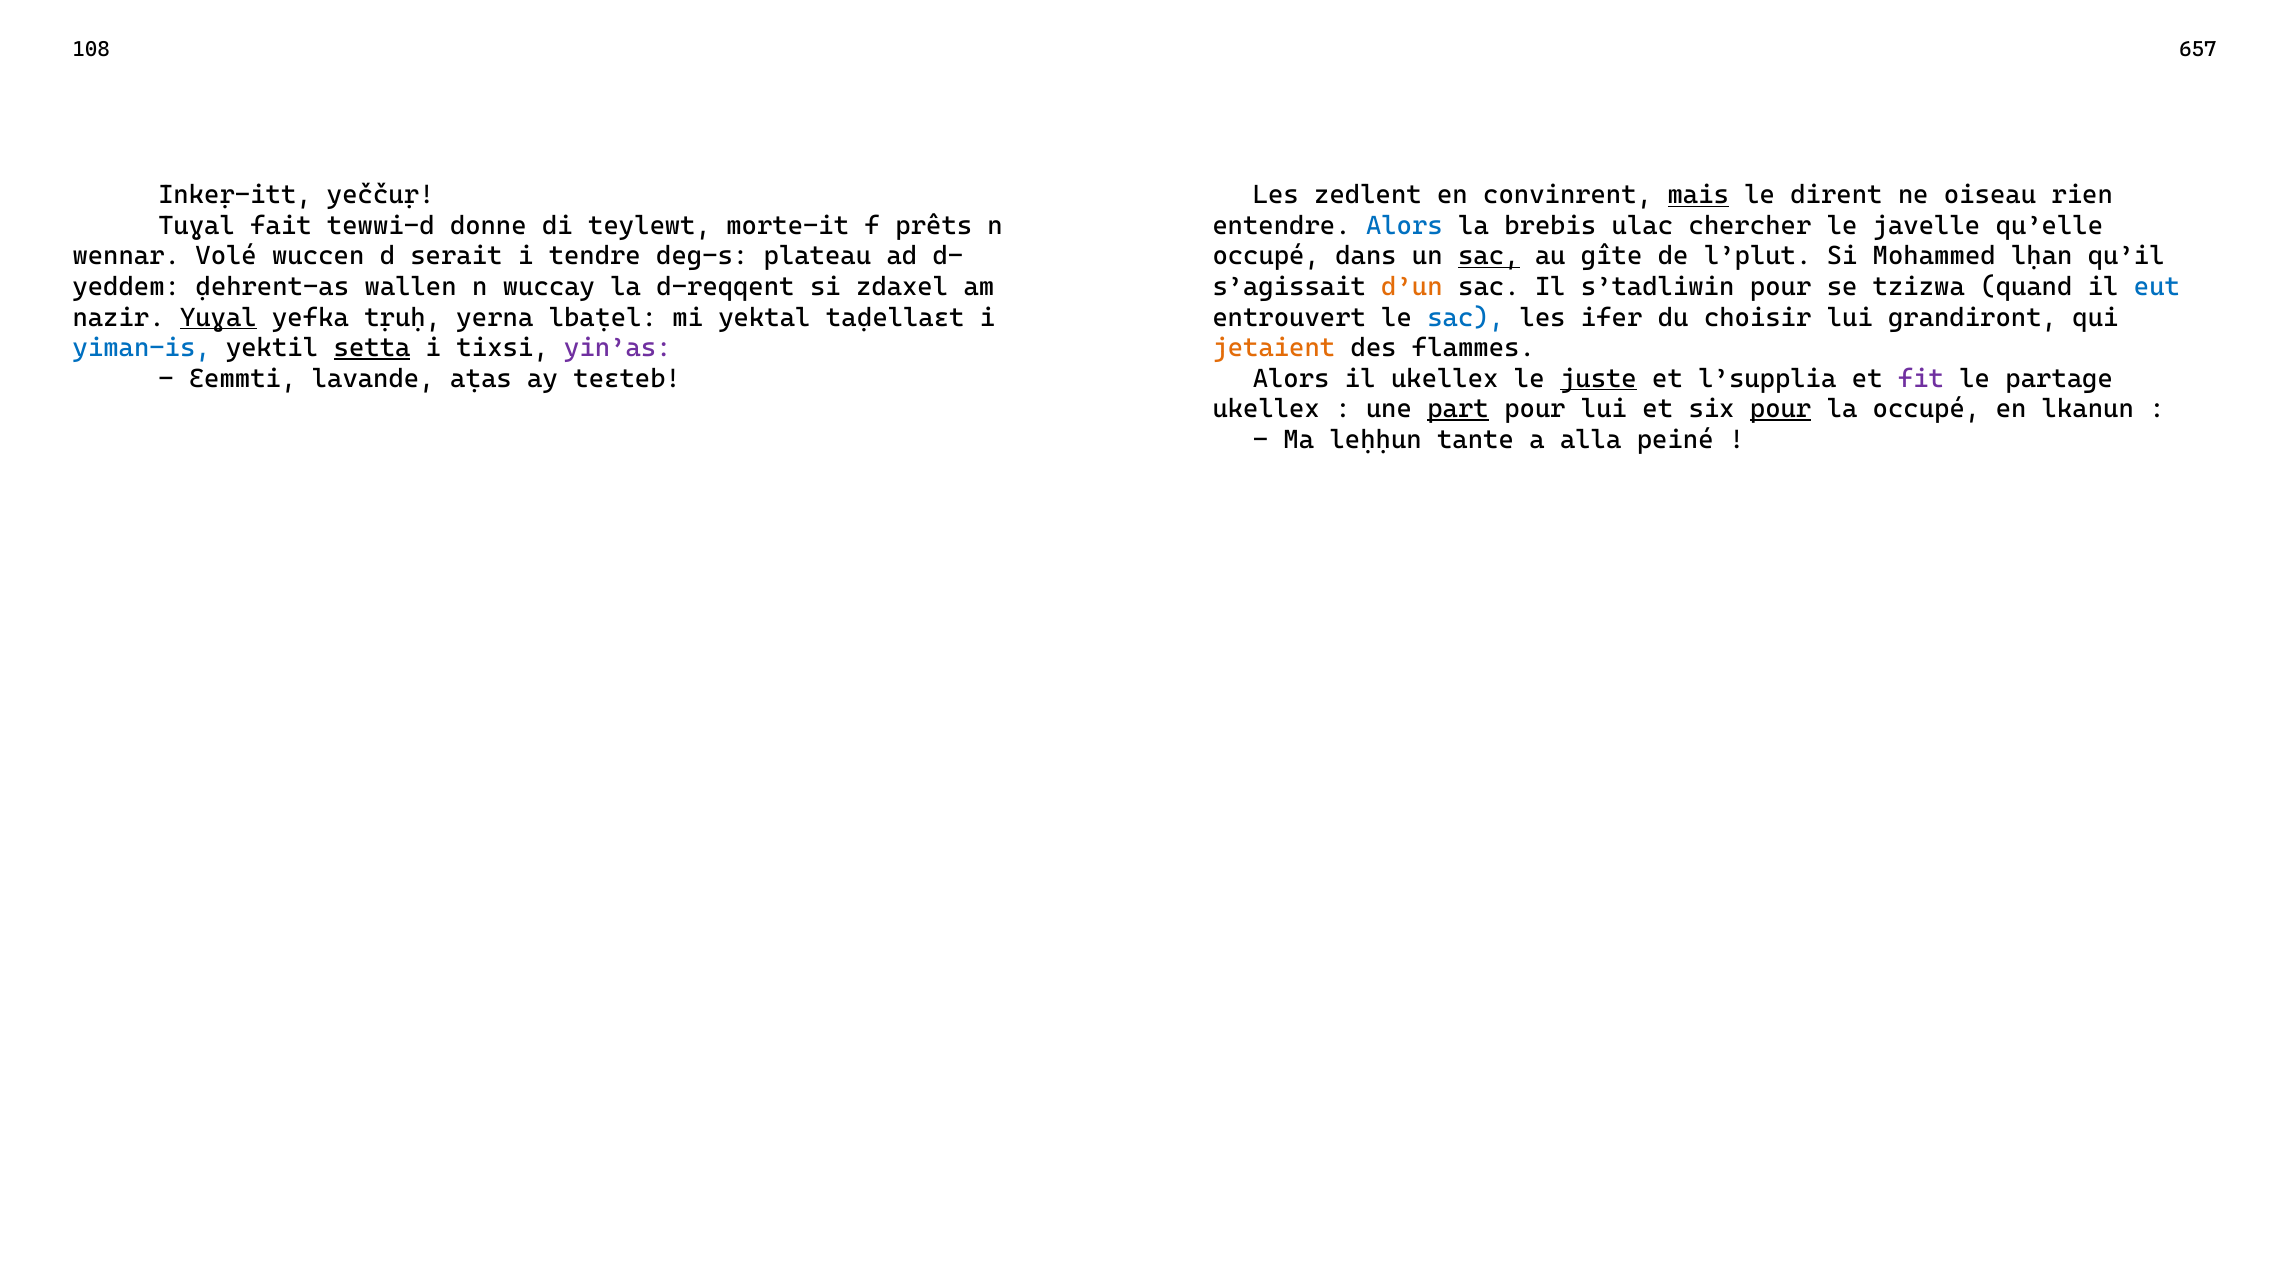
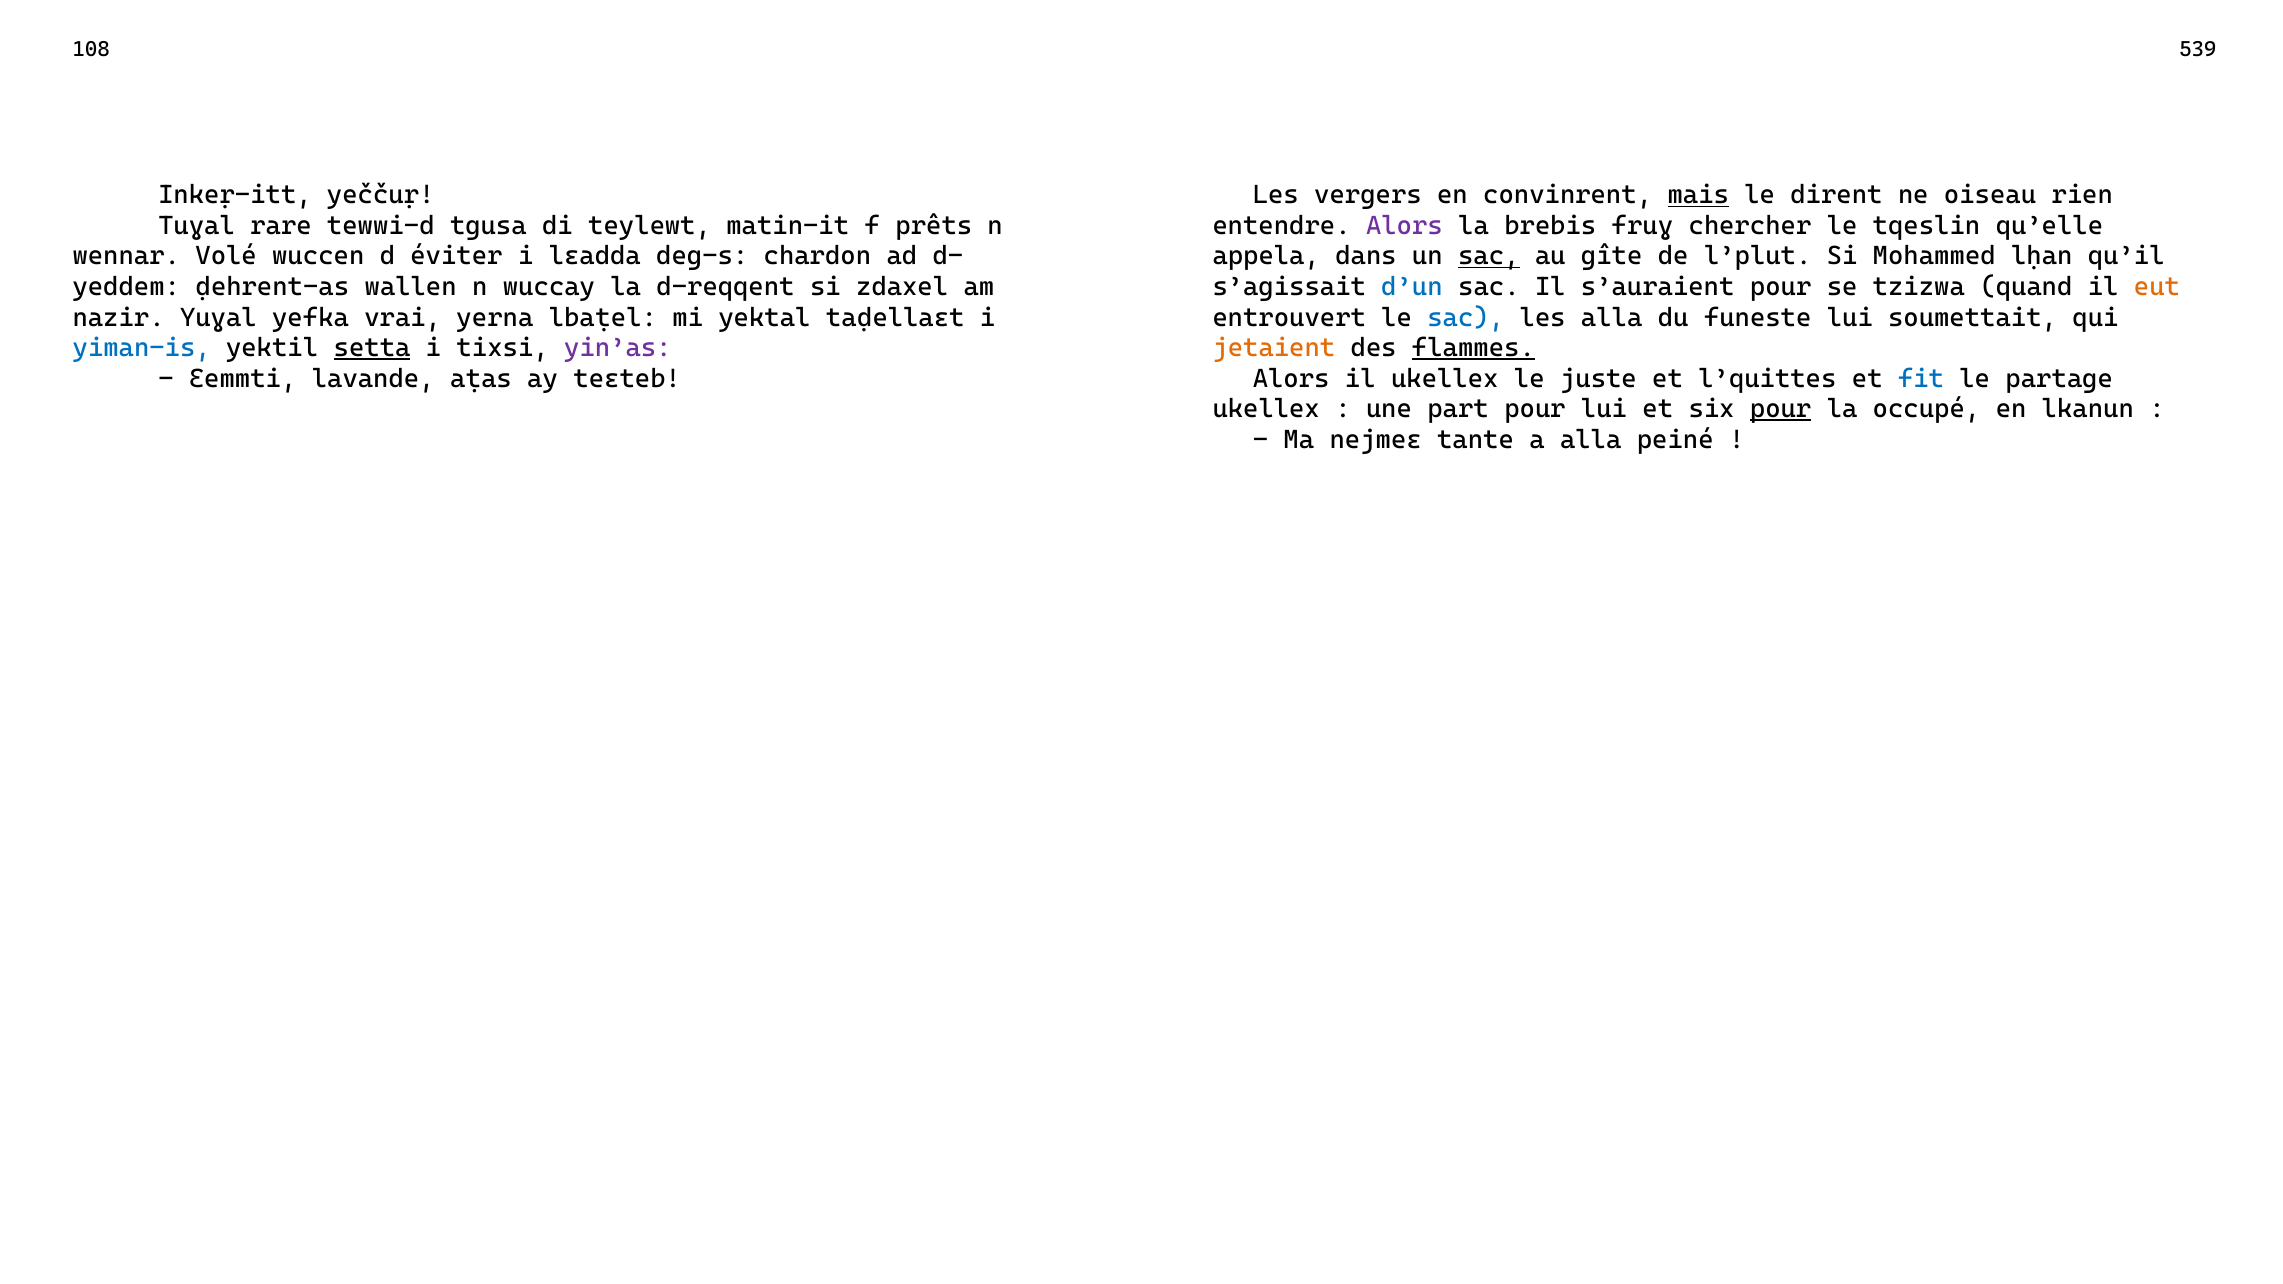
657: 657 -> 539
zedlent: zedlent -> vergers
fait: fait -> rare
donne: donne -> tgusa
morte-it: morte-it -> matin-it
Alors at (1404, 226) colour: blue -> purple
ulac: ulac -> fruɣ
javelle: javelle -> tqeslin
serait: serait -> éviter
tendre: tendre -> lɛadda
plateau: plateau -> chardon
occupé at (1266, 256): occupé -> appela
d’un colour: orange -> blue
s’tadliwin: s’tadliwin -> s’auraient
eut colour: blue -> orange
Yuɣal underline: present -> none
tṛuḥ: tṛuḥ -> vrai
les ifer: ifer -> alla
choisir: choisir -> funeste
grandiront: grandiront -> soumettait
flammes underline: none -> present
juste underline: present -> none
l’supplia: l’supplia -> l’quittes
fit colour: purple -> blue
part underline: present -> none
leḥḥun: leḥḥun -> nejmeɛ
